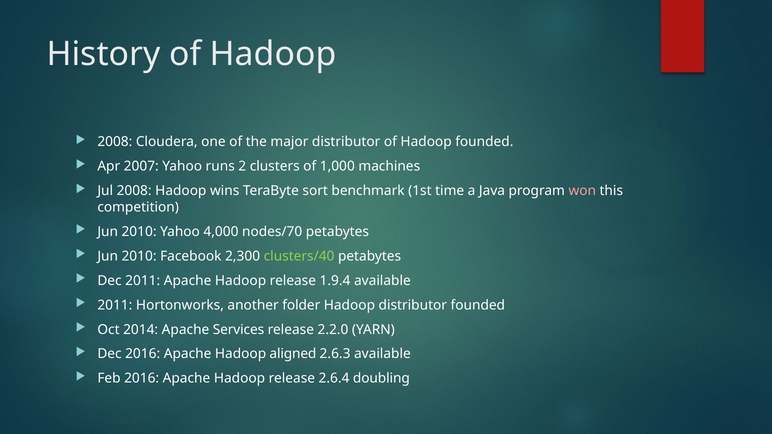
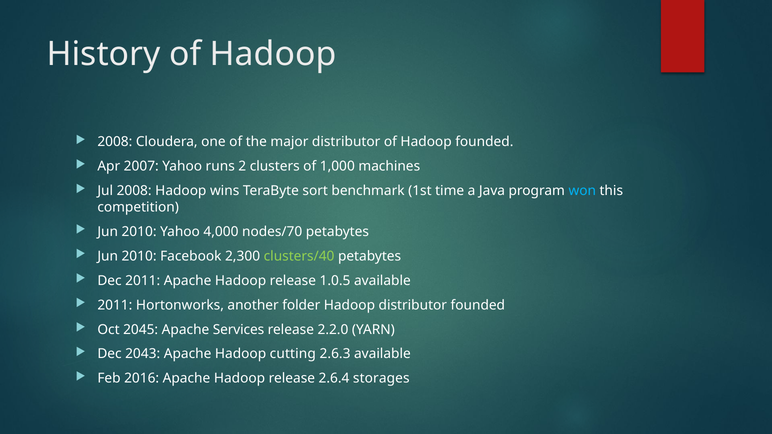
won colour: pink -> light blue
1.9.4: 1.9.4 -> 1.0.5
2014: 2014 -> 2045
Dec 2016: 2016 -> 2043
aligned: aligned -> cutting
doubling: doubling -> storages
